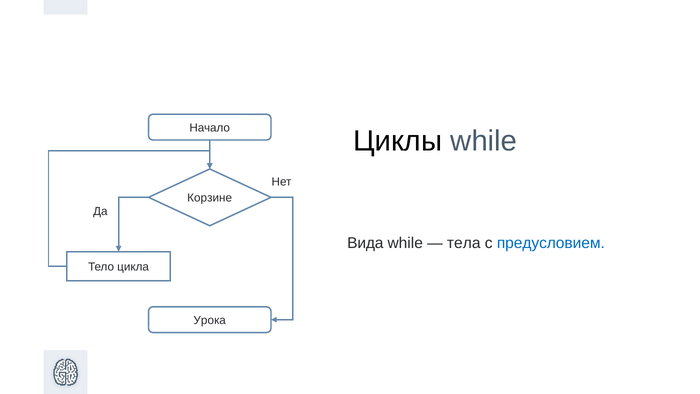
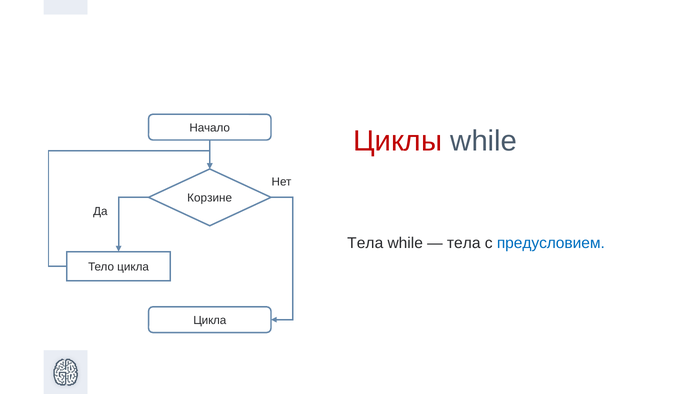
Циклы colour: black -> red
Вида at (365, 243): Вида -> Тела
Урока at (210, 320): Урока -> Цикла
